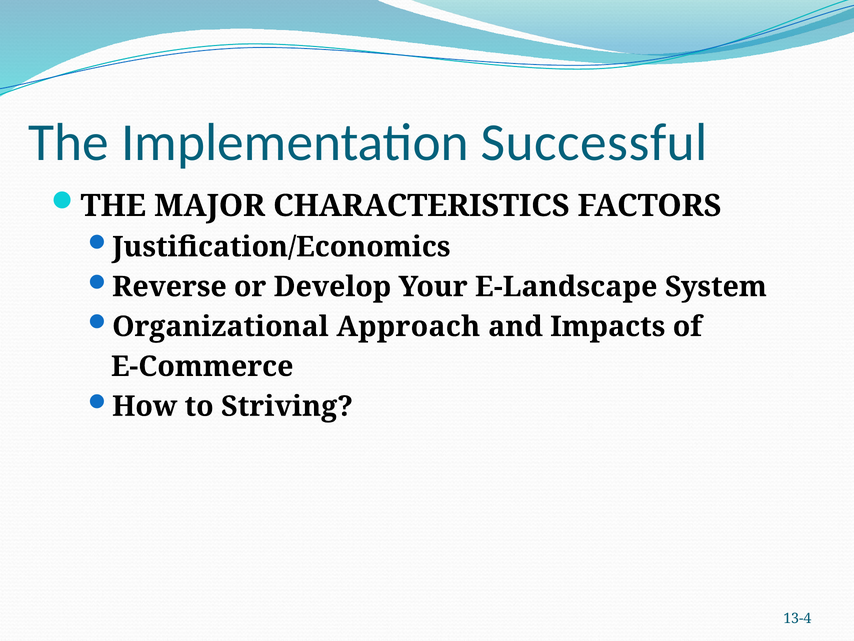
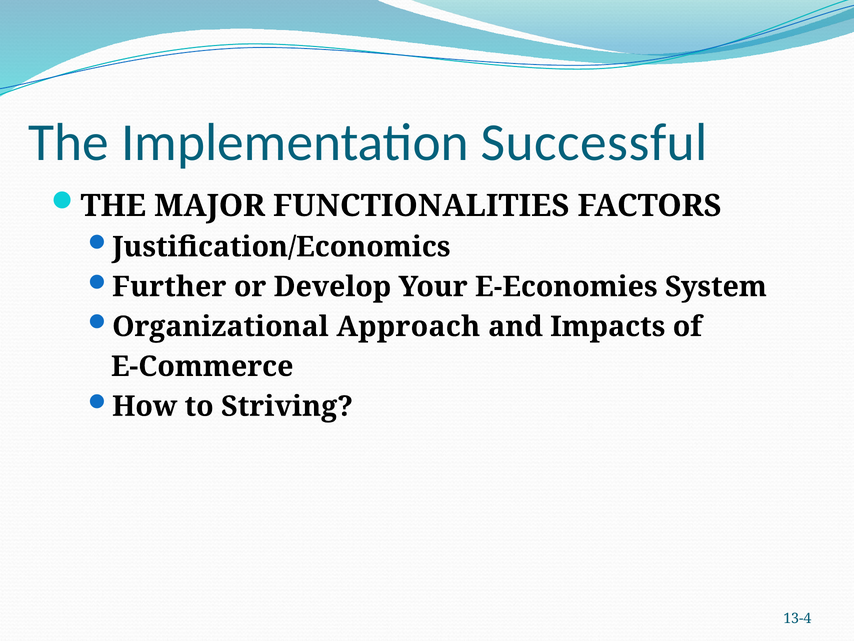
CHARACTERISTICS: CHARACTERISTICS -> FUNCTIONALITIES
Reverse: Reverse -> Further
E-Landscape: E-Landscape -> E-Economies
